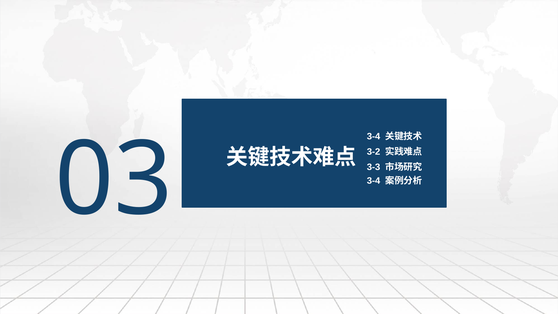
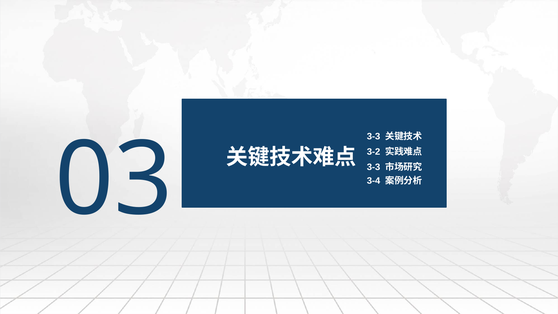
3-4 at (374, 136): 3-4 -> 3-3
